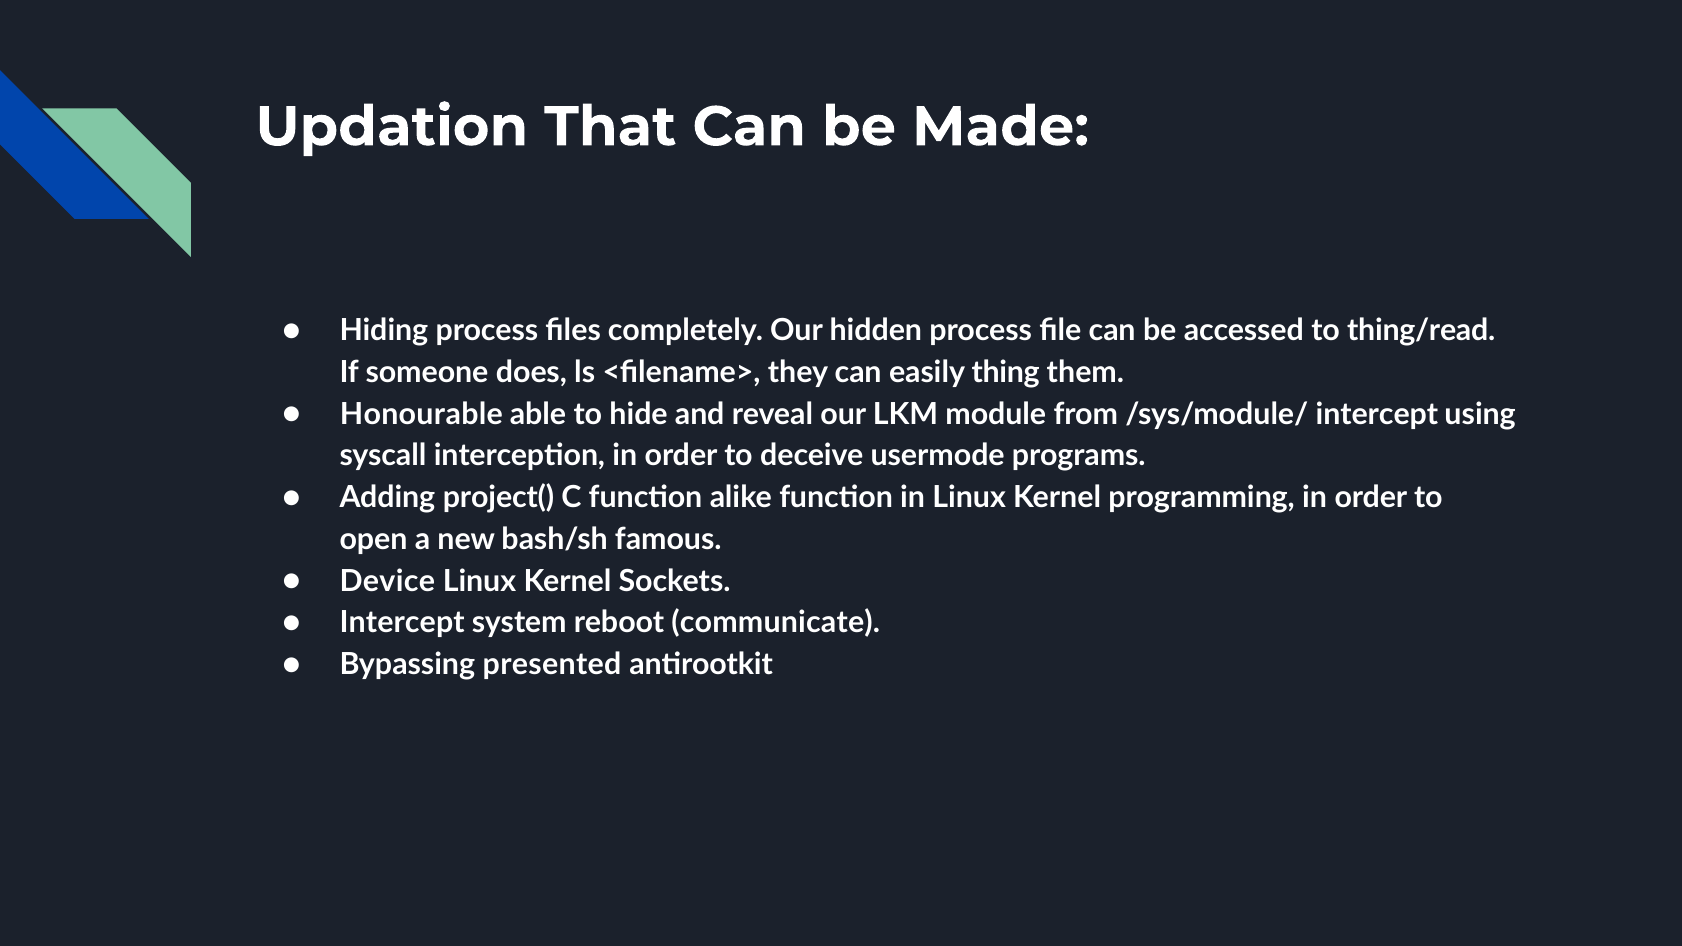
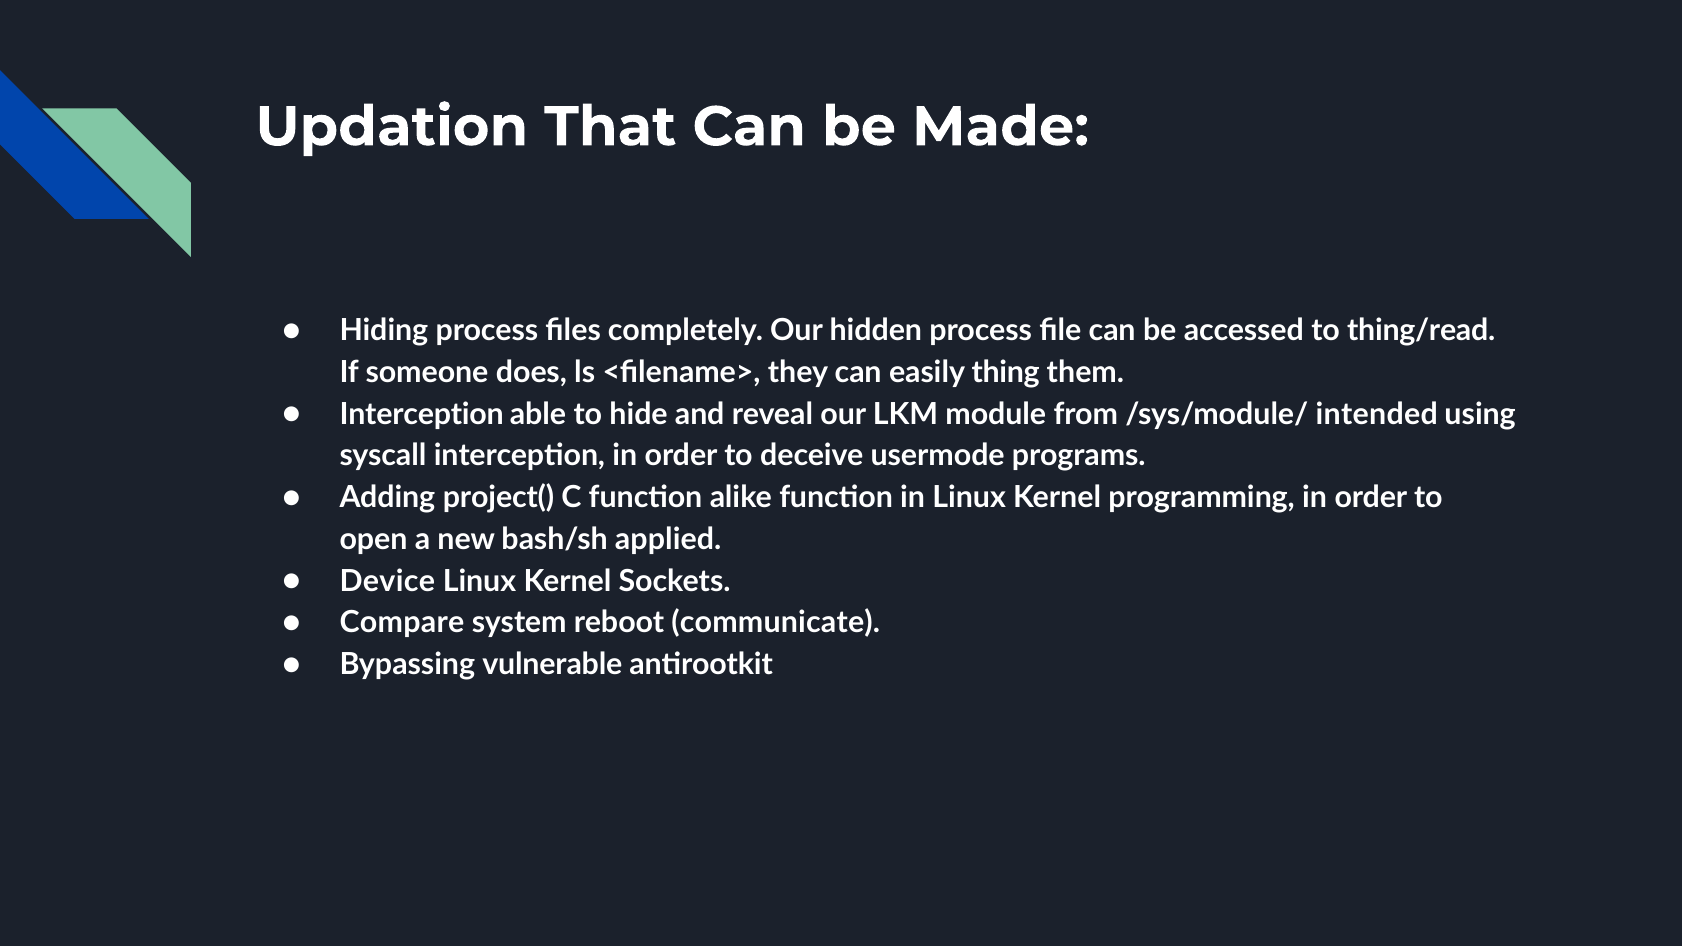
Honourable at (421, 414): Honourable -> Interception
/sys/module/ intercept: intercept -> intended
famous: famous -> applied
Intercept at (402, 623): Intercept -> Compare
presented: presented -> vulnerable
